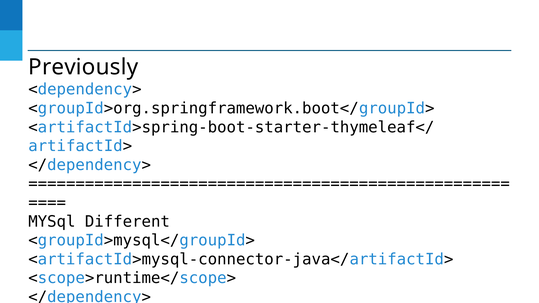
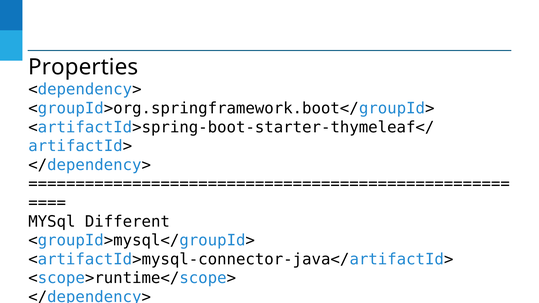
Previously: Previously -> Properties
